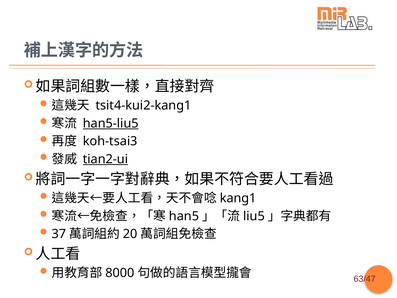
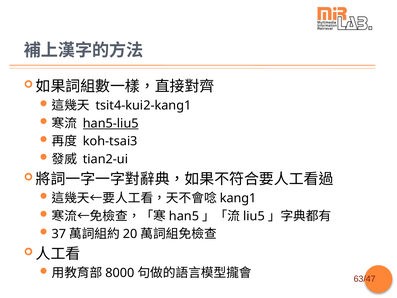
tian2-ui underline: present -> none
